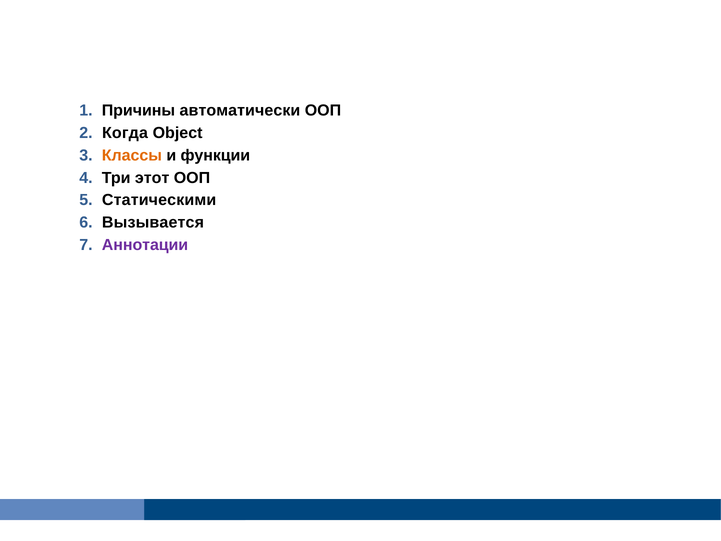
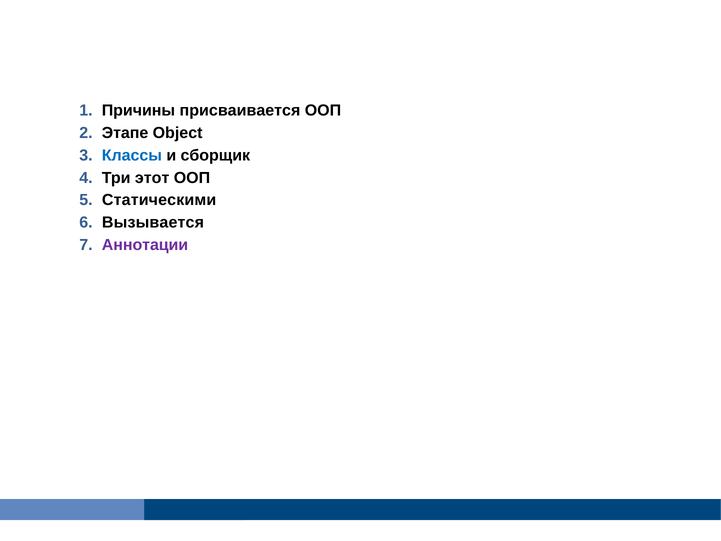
автоматически: автоматически -> присваивается
Когда: Когда -> Этапе
Классы colour: orange -> blue
функции: функции -> сборщик
